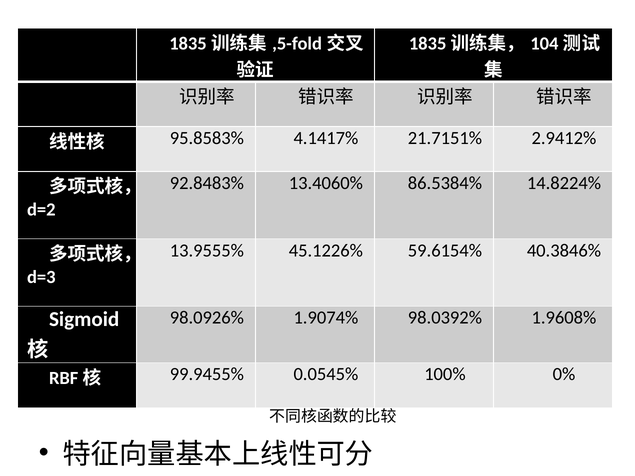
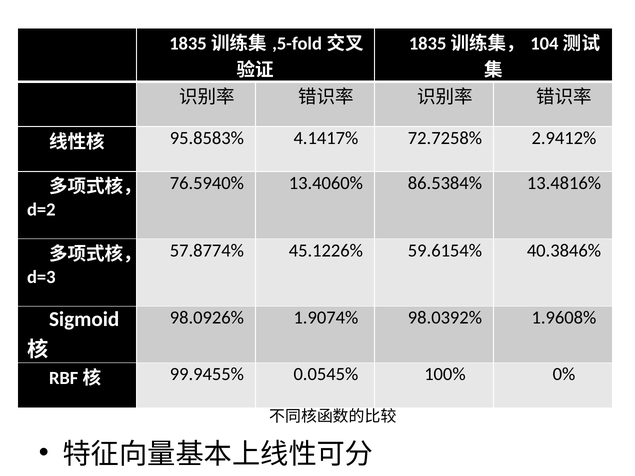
21.7151%: 21.7151% -> 72.7258%
92.8483%: 92.8483% -> 76.5940%
14.8224%: 14.8224% -> 13.4816%
13.9555%: 13.9555% -> 57.8774%
